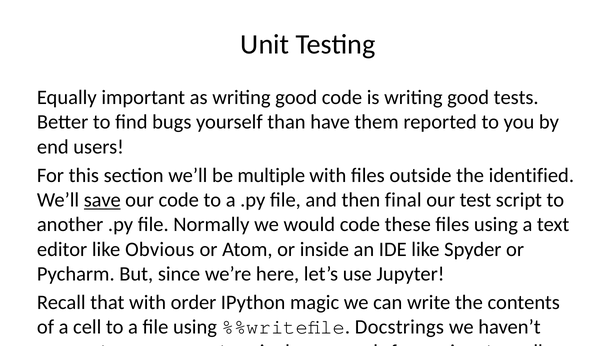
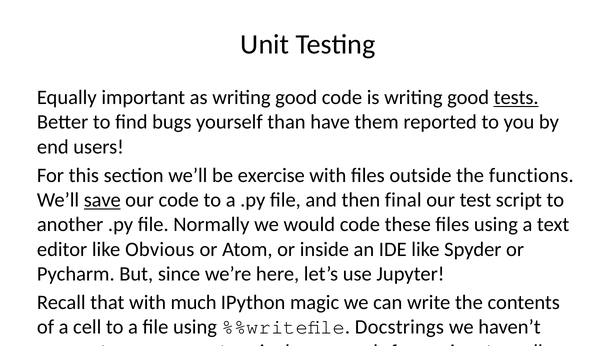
tests at (516, 98) underline: none -> present
be multiple: multiple -> exercise
the identified: identified -> functions
with order: order -> much
